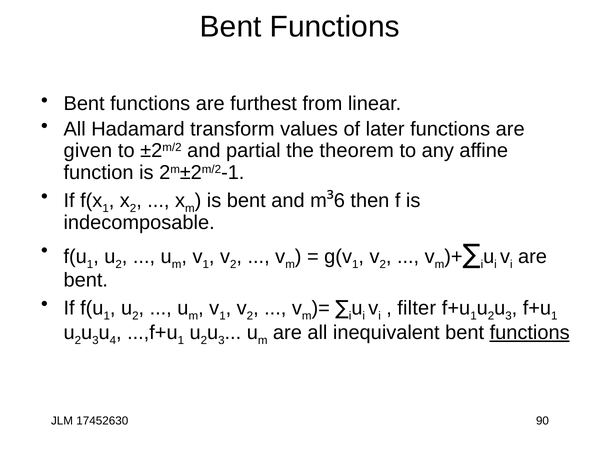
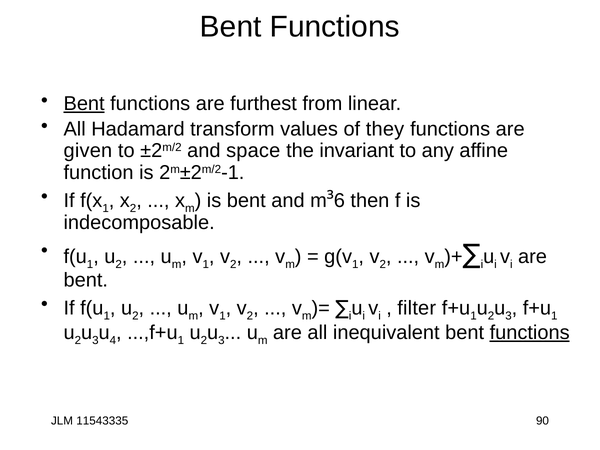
Bent at (84, 104) underline: none -> present
later: later -> they
partial: partial -> space
theorem: theorem -> invariant
17452630: 17452630 -> 11543335
